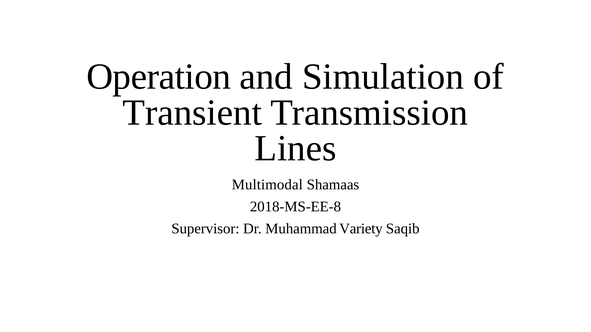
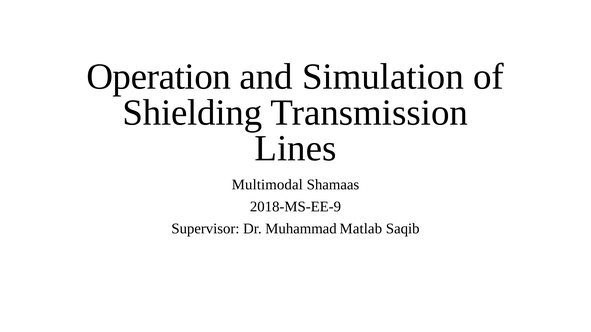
Transient: Transient -> Shielding
2018-MS-EE-8: 2018-MS-EE-8 -> 2018-MS-EE-9
Variety: Variety -> Matlab
